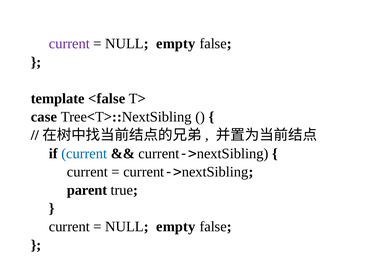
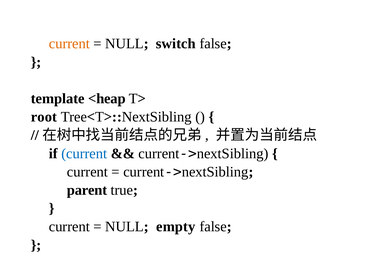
current at (69, 44) colour: purple -> orange
empty at (176, 44): empty -> switch
<false: <false -> <heap
case: case -> root
